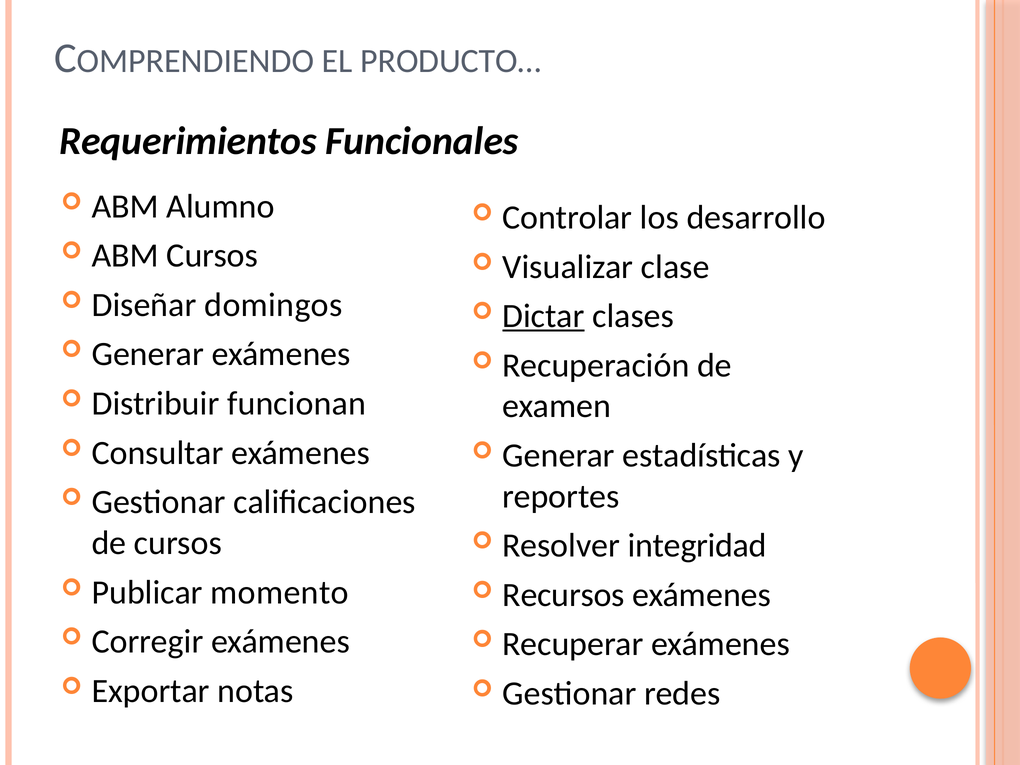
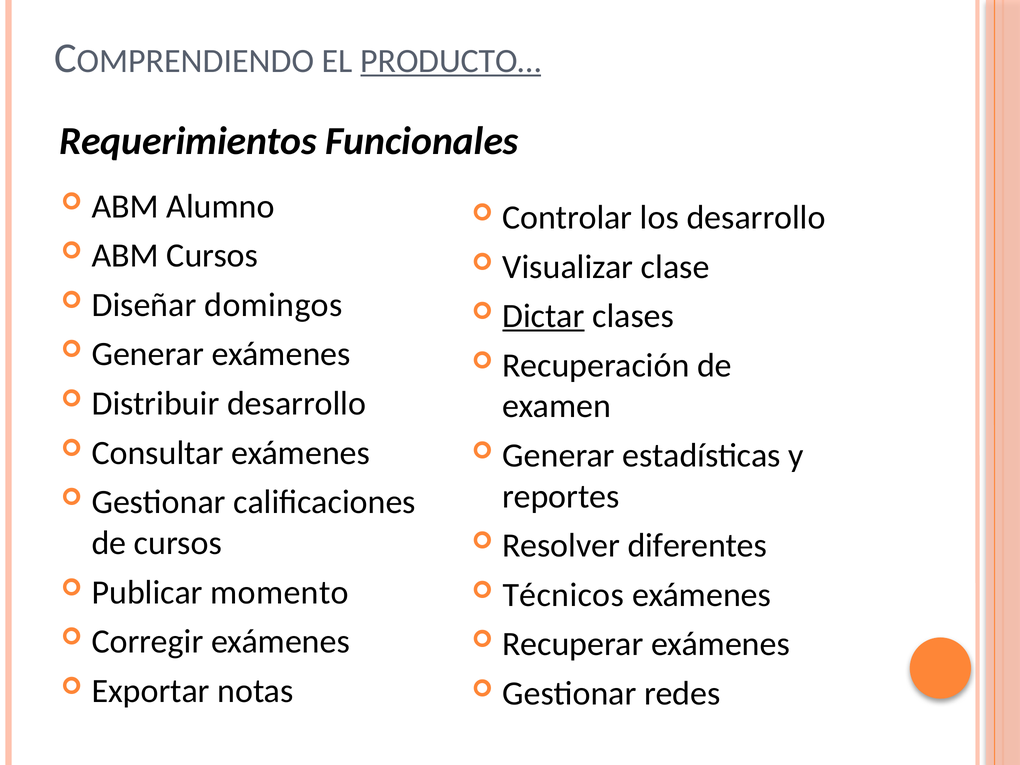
PRODUCTO… underline: none -> present
Distribuir funcionan: funcionan -> desarrollo
integridad: integridad -> diferentes
Recursos: Recursos -> Técnicos
